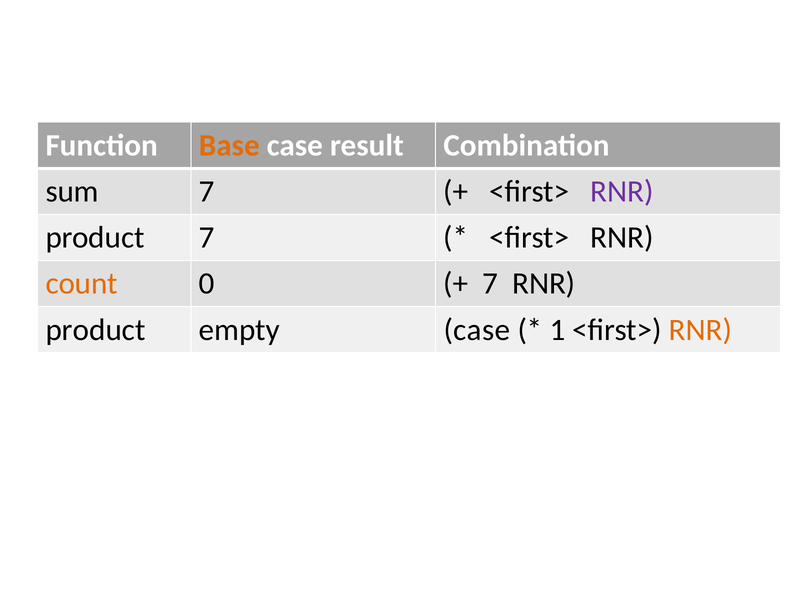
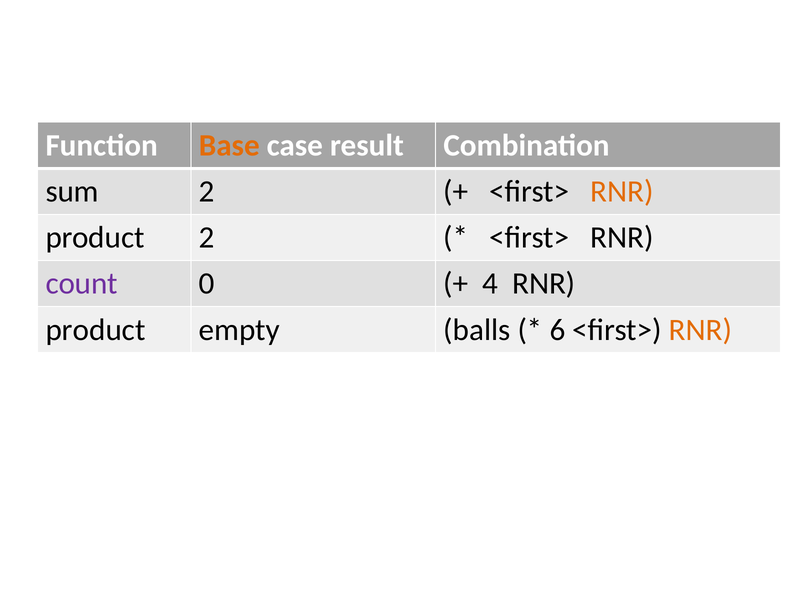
sum 7: 7 -> 2
RNR at (622, 192) colour: purple -> orange
product 7: 7 -> 2
count colour: orange -> purple
7 at (490, 284): 7 -> 4
empty case: case -> balls
1: 1 -> 6
